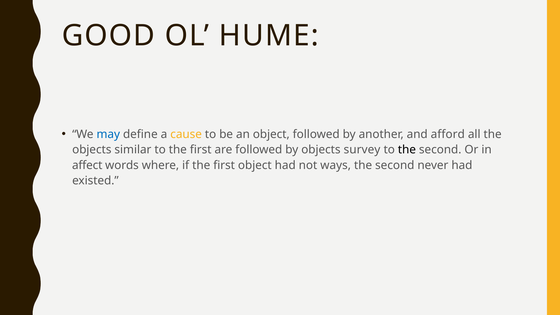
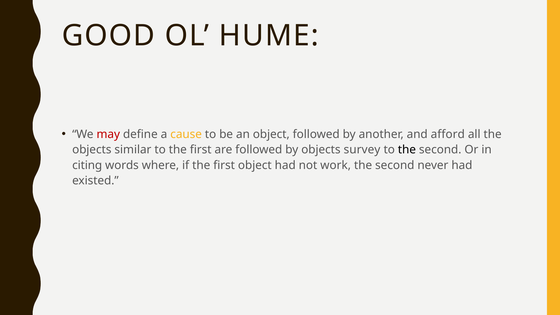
may colour: blue -> red
affect: affect -> citing
ways: ways -> work
